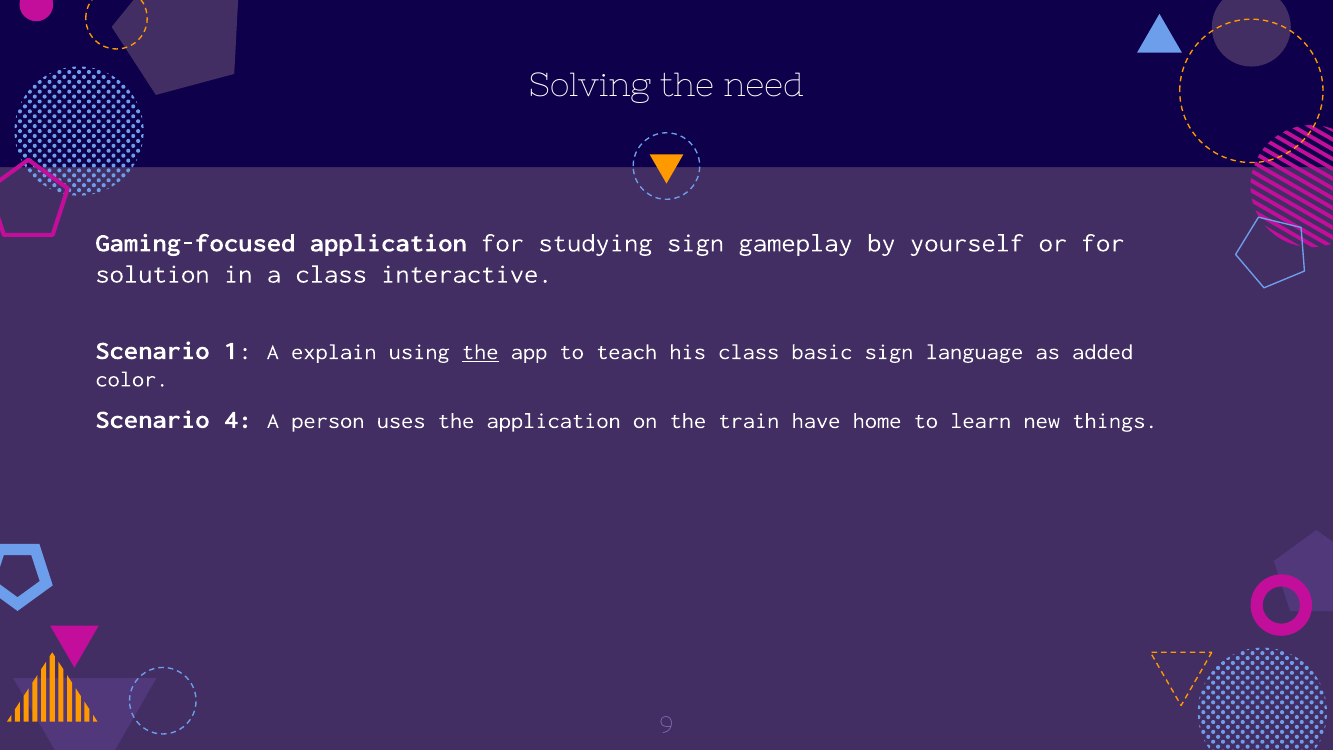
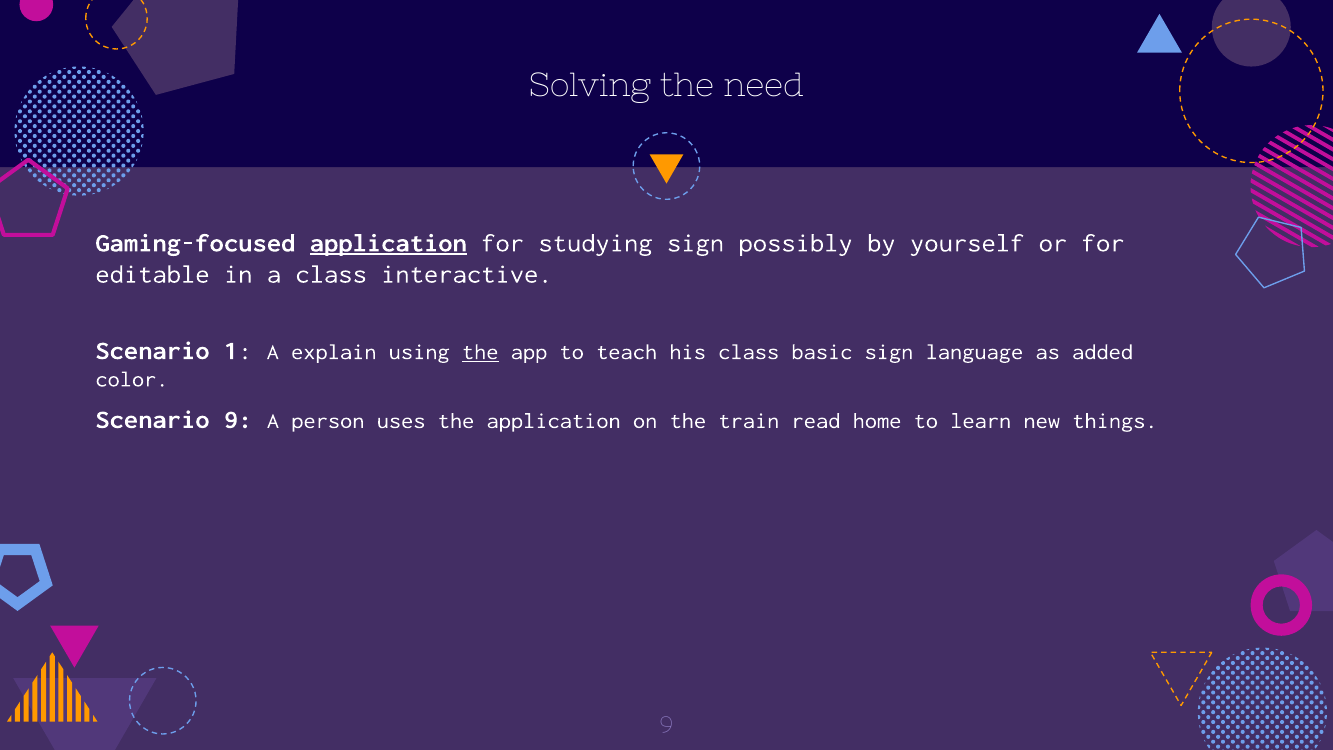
application at (388, 243) underline: none -> present
gameplay: gameplay -> possibly
solution: solution -> editable
Scenario 4: 4 -> 9
have: have -> read
